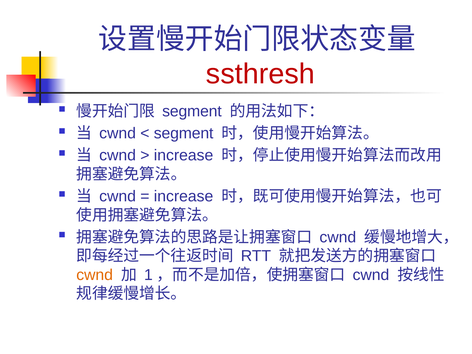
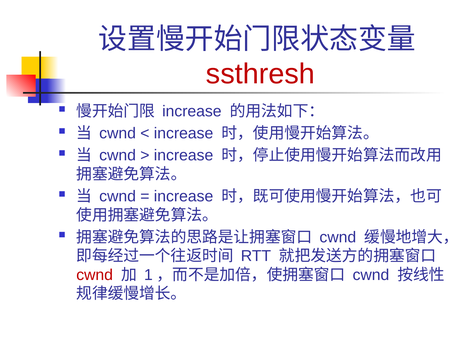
segment at (192, 111): segment -> increase
segment at (184, 133): segment -> increase
cwnd at (95, 275) colour: orange -> red
